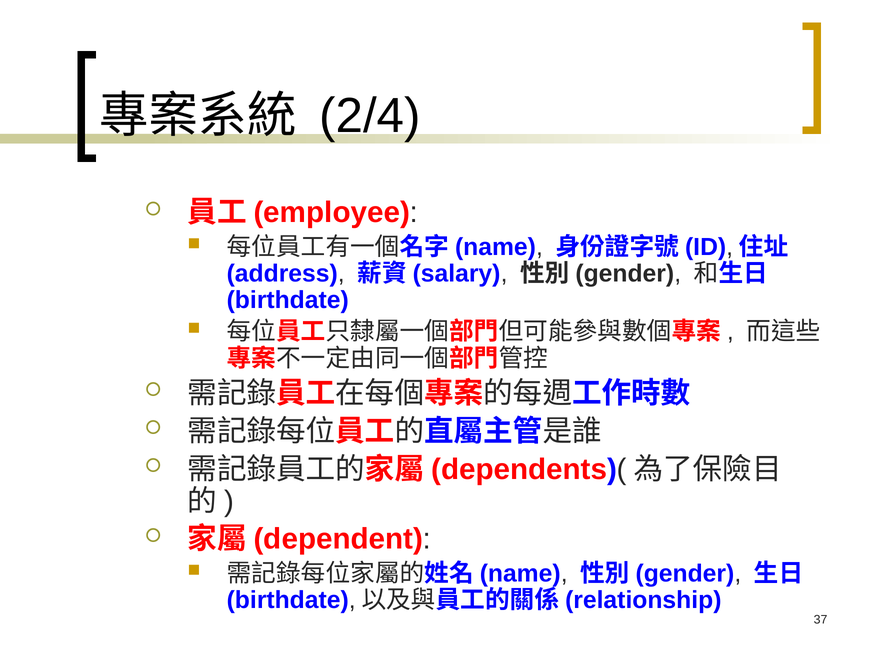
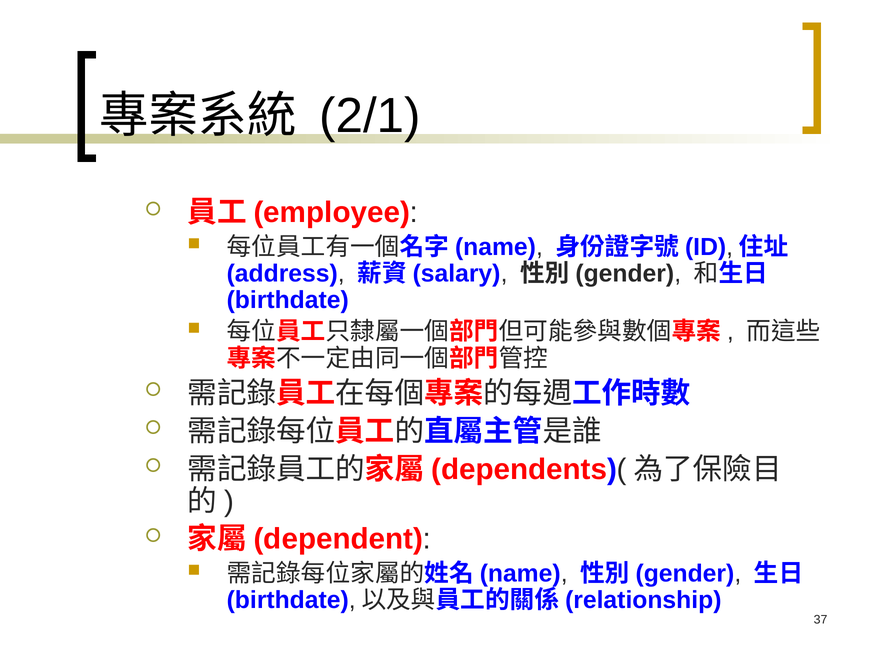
2/4: 2/4 -> 2/1
